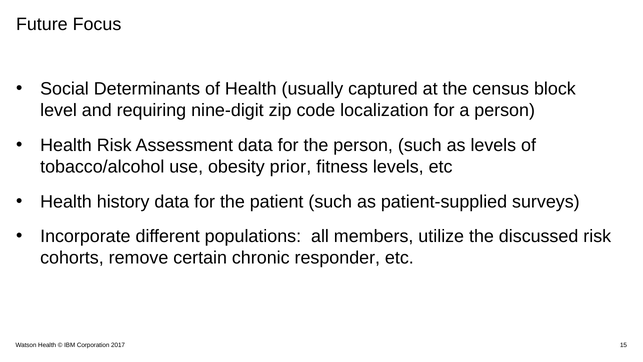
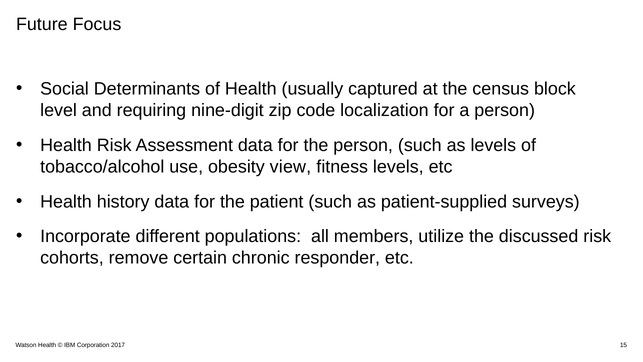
prior: prior -> view
